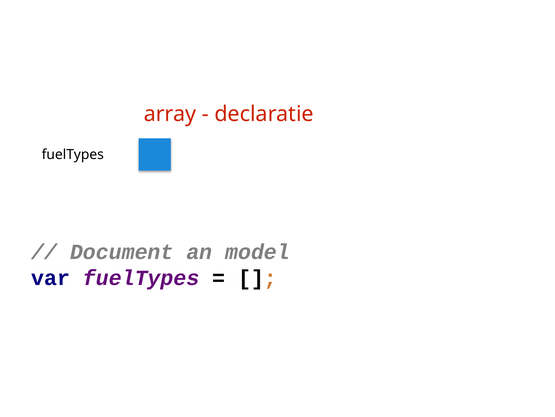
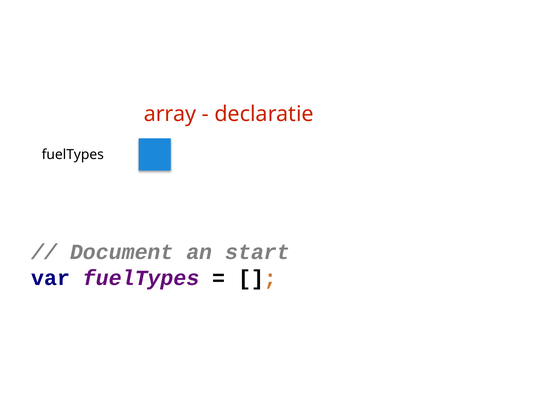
model: model -> start
